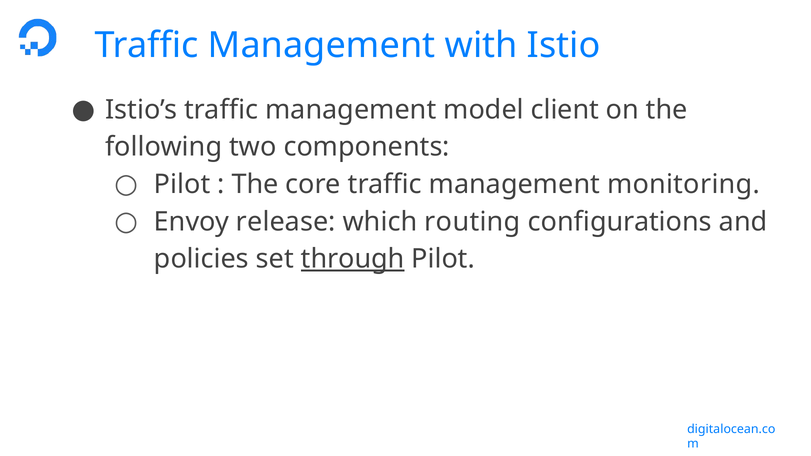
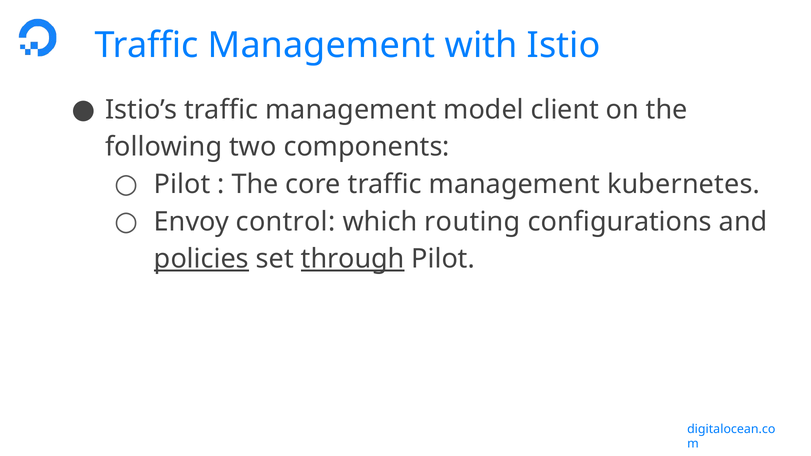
monitoring: monitoring -> kubernetes
release: release -> control
policies underline: none -> present
